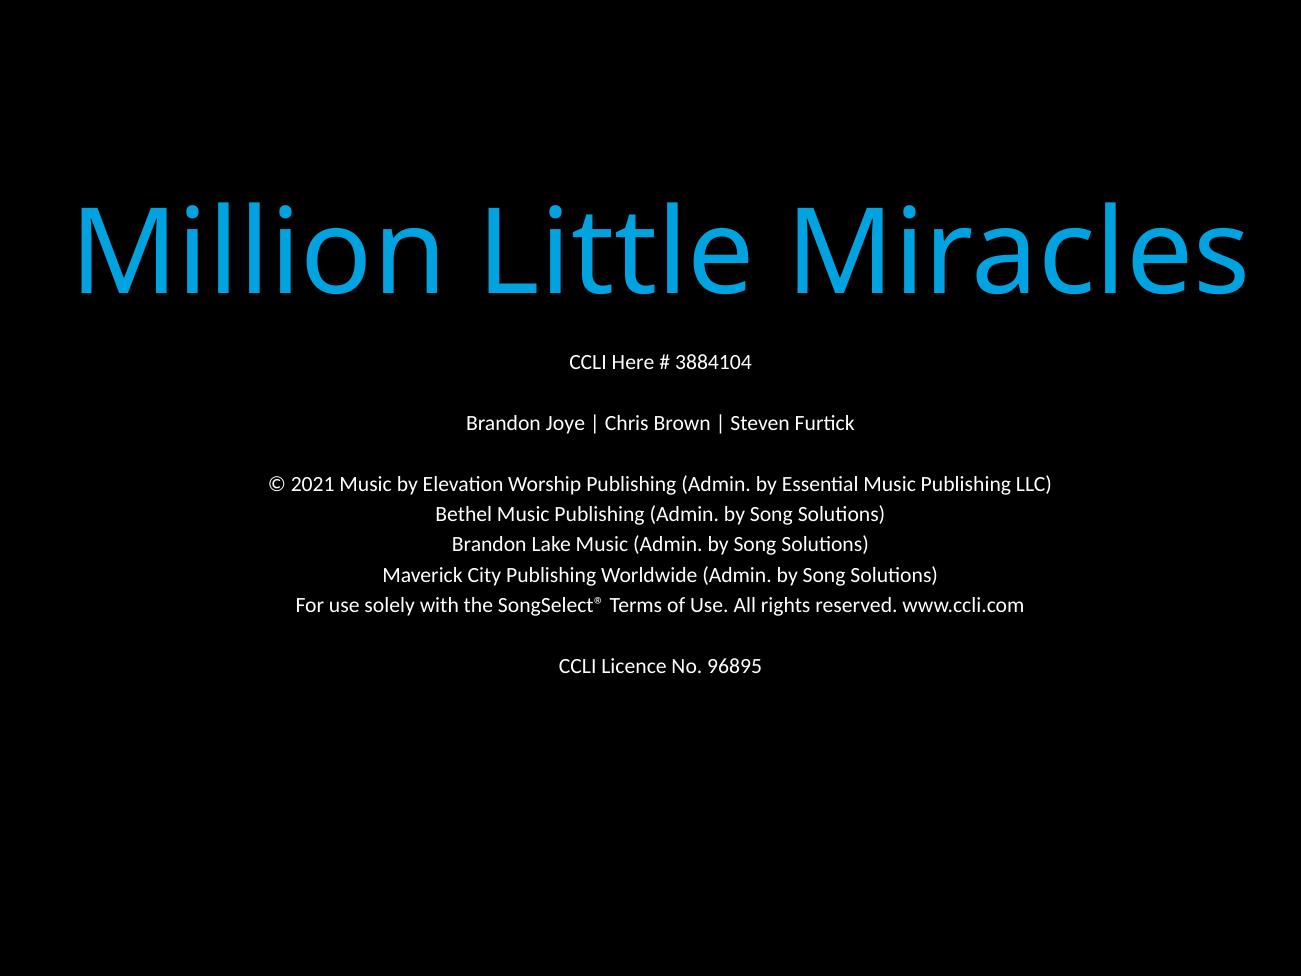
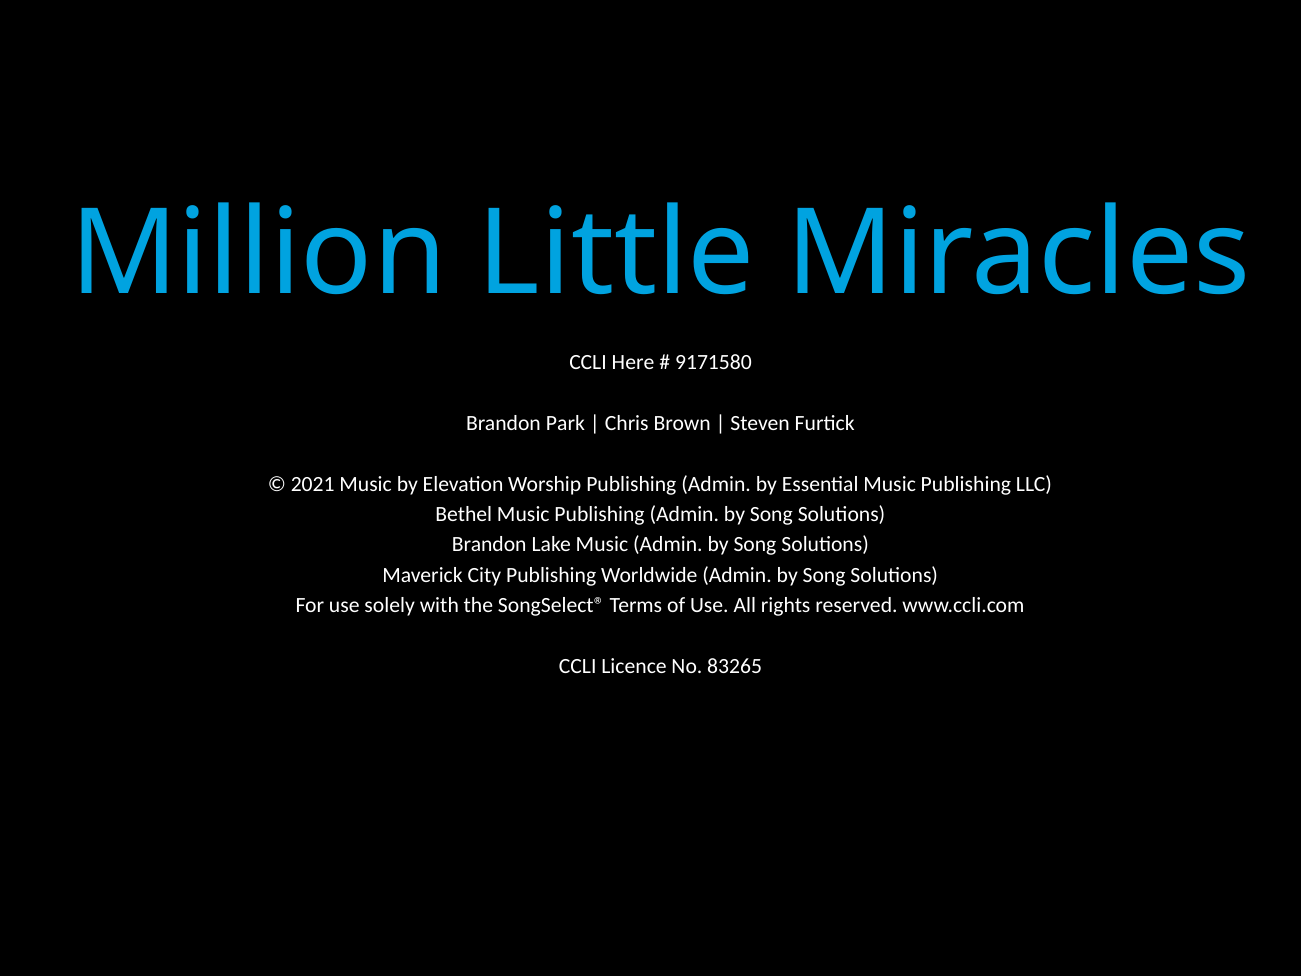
3884104: 3884104 -> 9171580
Joye: Joye -> Park
96895: 96895 -> 83265
